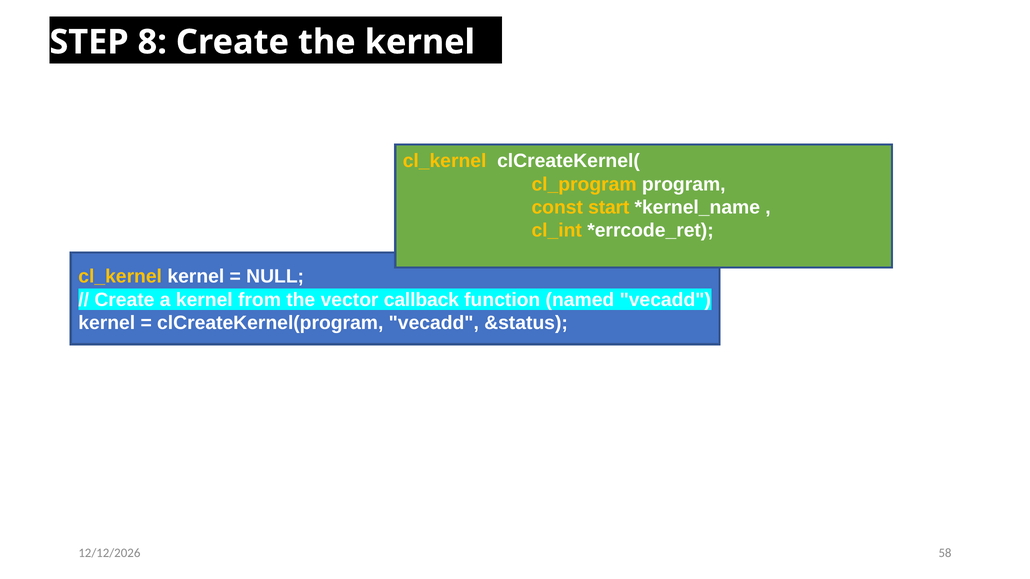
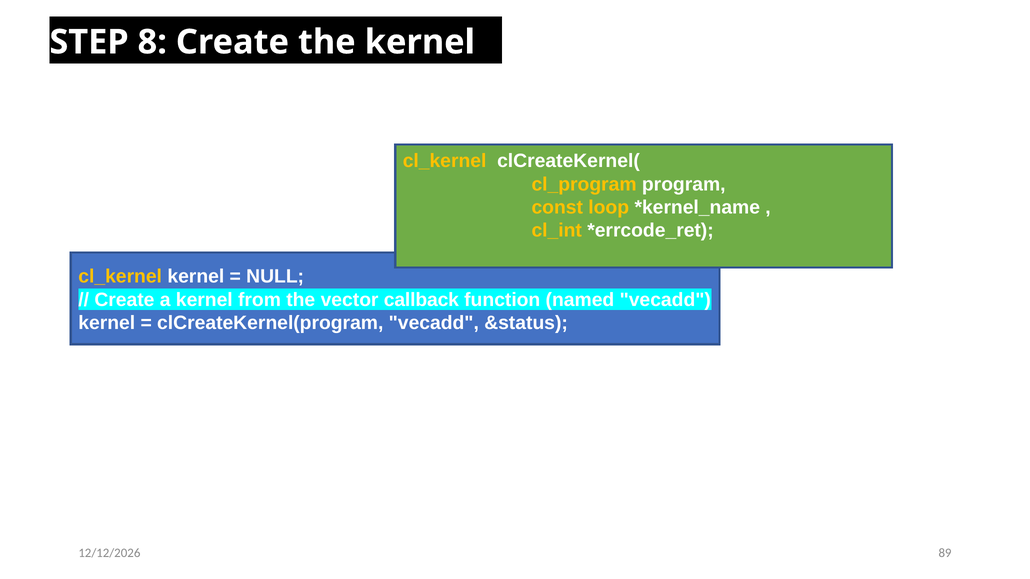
start: start -> loop
58: 58 -> 89
